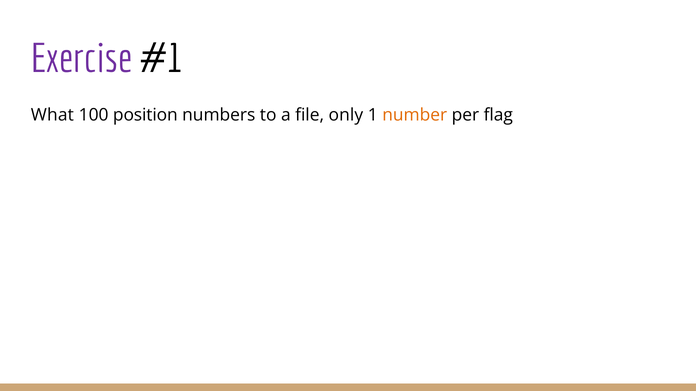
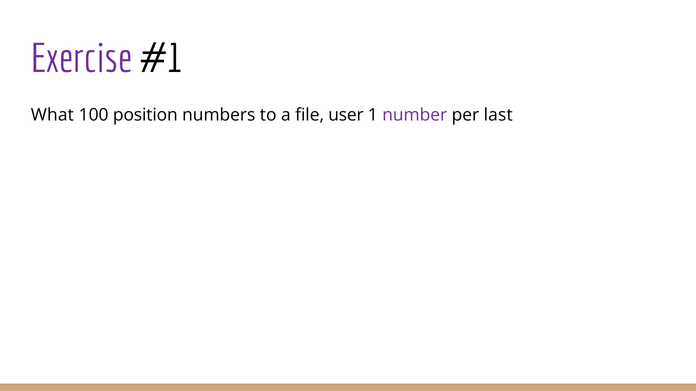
only: only -> user
number colour: orange -> purple
flag: flag -> last
